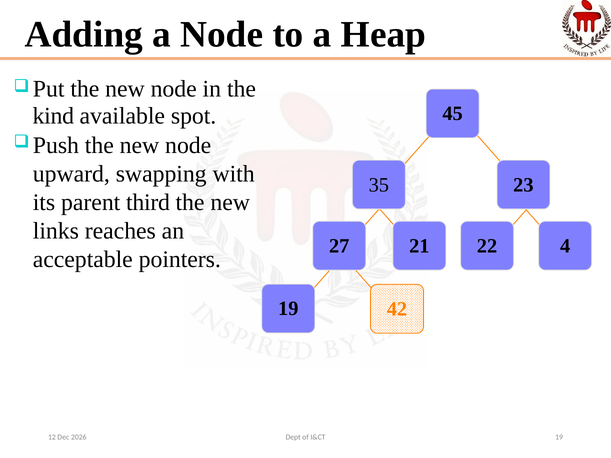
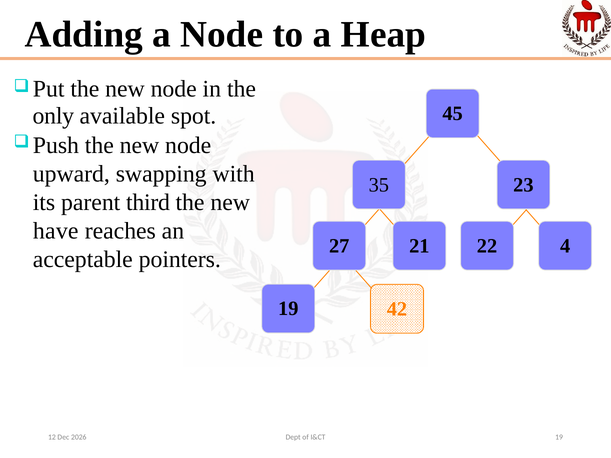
kind: kind -> only
links: links -> have
